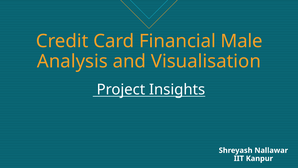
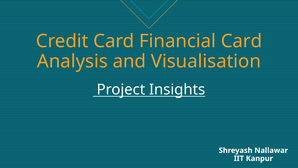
Financial Male: Male -> Card
